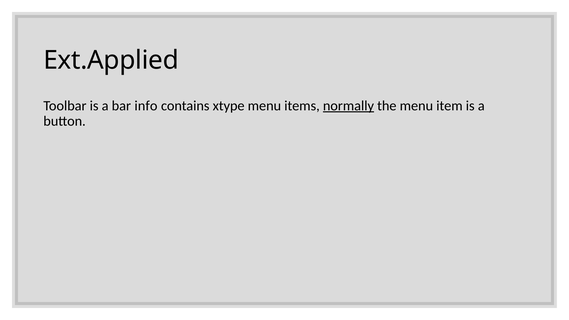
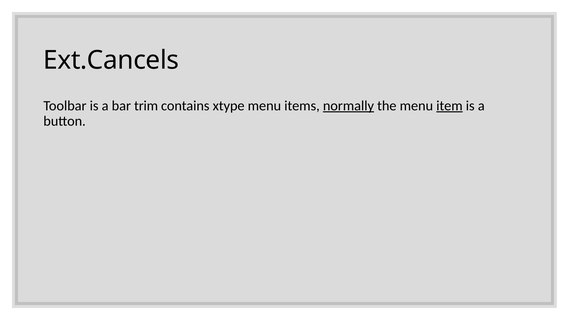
Ext.Applied: Ext.Applied -> Ext.Cancels
info: info -> trim
item underline: none -> present
